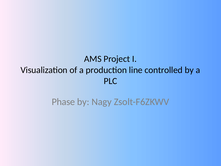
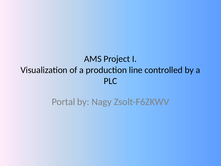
Phase: Phase -> Portal
